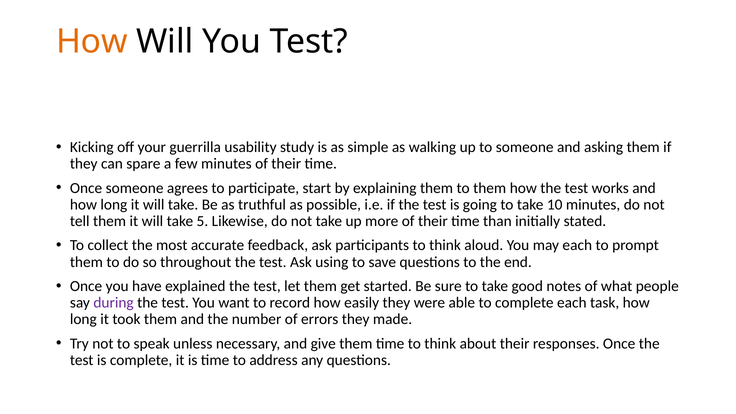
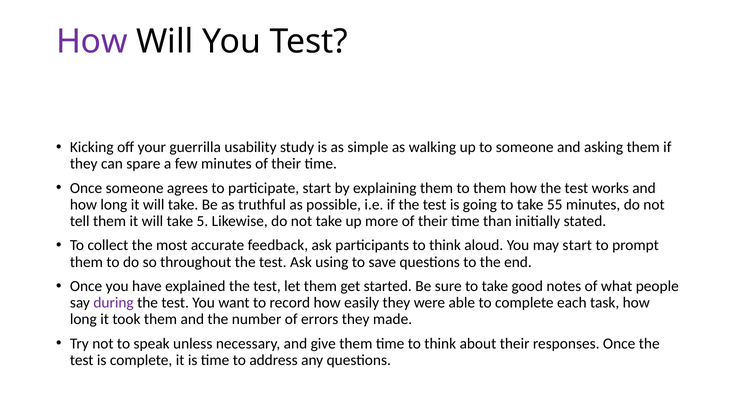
How at (92, 42) colour: orange -> purple
10: 10 -> 55
may each: each -> start
